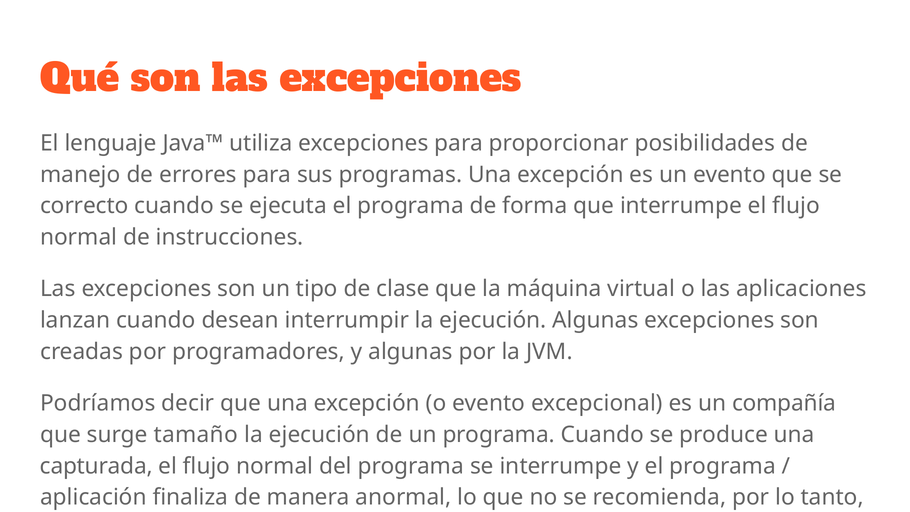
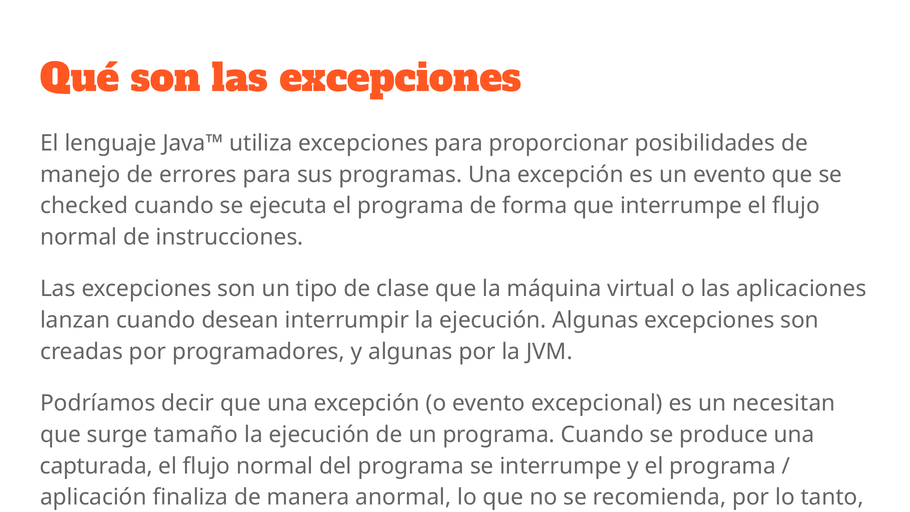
correcto: correcto -> checked
compañía: compañía -> necesitan
